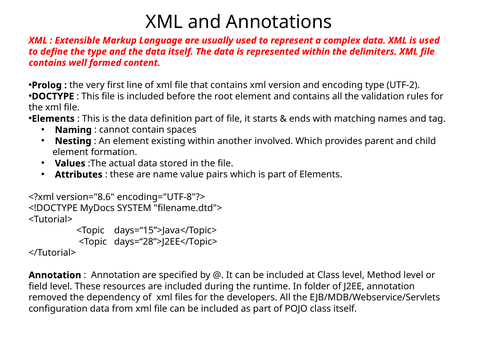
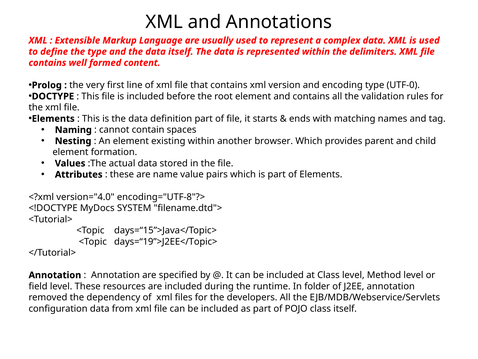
UTF-2: UTF-2 -> UTF-0
involved: involved -> browser
version="8.6: version="8.6 -> version="4.0
days=“28”>J2EE</Topic>: days=“28”>J2EE</Topic> -> days=“19”>J2EE</Topic>
